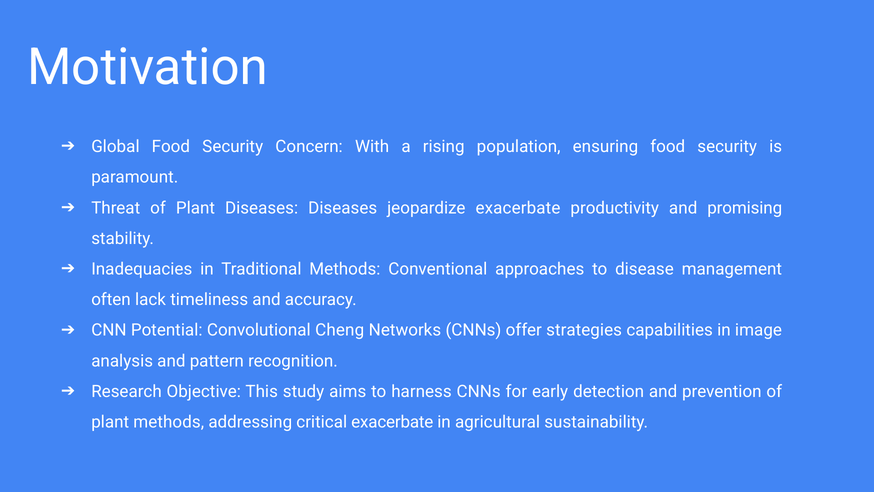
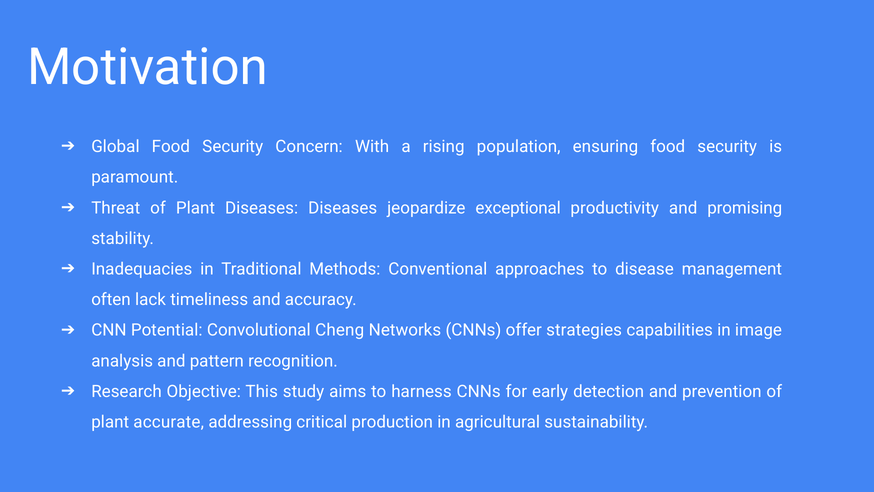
jeopardize exacerbate: exacerbate -> exceptional
plant methods: methods -> accurate
critical exacerbate: exacerbate -> production
